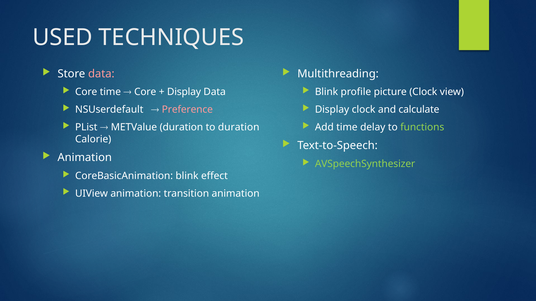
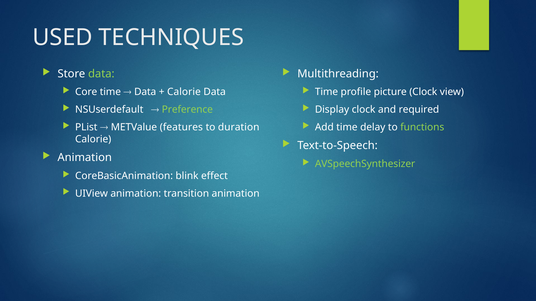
data at (101, 74) colour: pink -> light green
Core at (145, 92): Core -> Data
Display at (184, 92): Display -> Calorie
Blink at (326, 92): Blink -> Time
Preference colour: pink -> light green
calculate: calculate -> required
METValue duration: duration -> features
